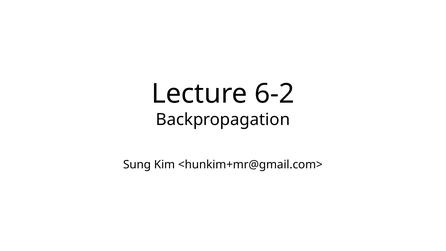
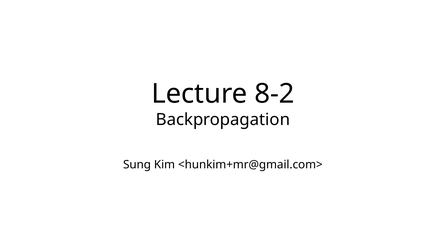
6-2: 6-2 -> 8-2
